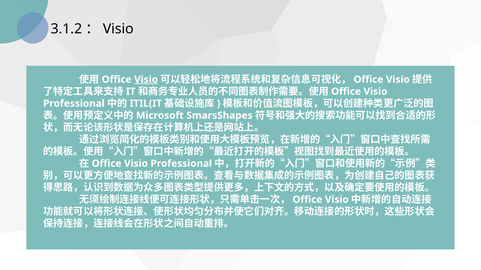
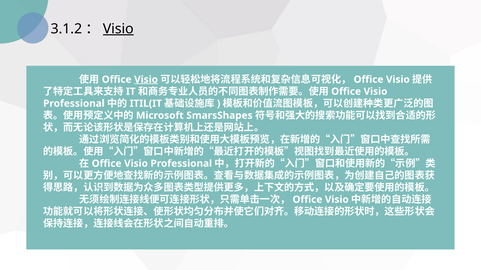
Visio at (118, 29) underline: none -> present
